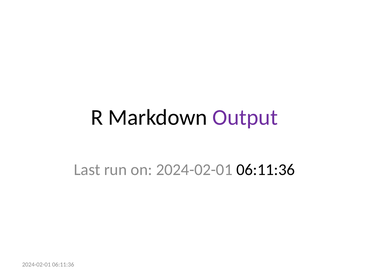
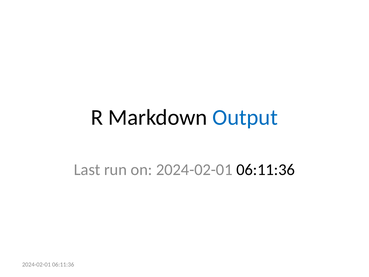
Output colour: purple -> blue
